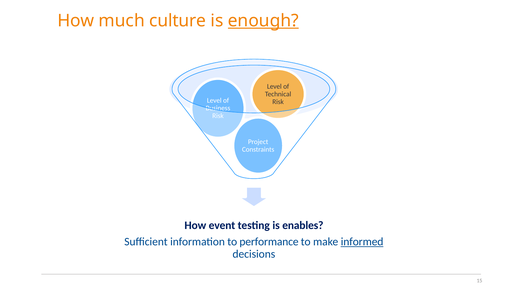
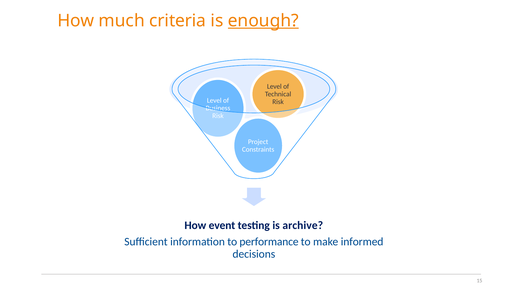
culture: culture -> criteria
enables: enables -> archive
informed underline: present -> none
